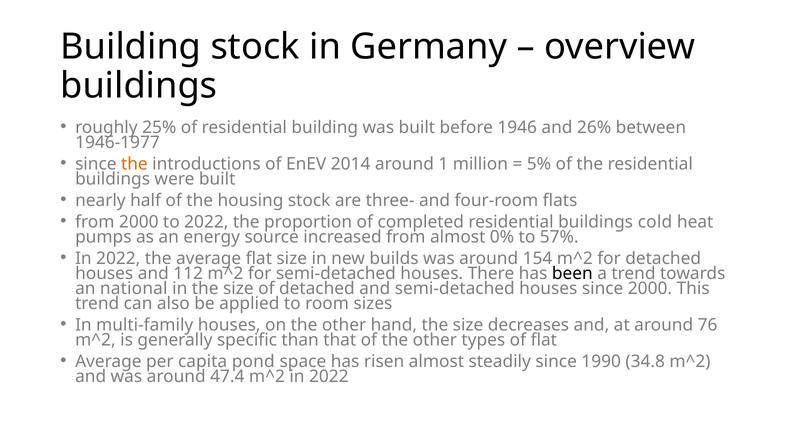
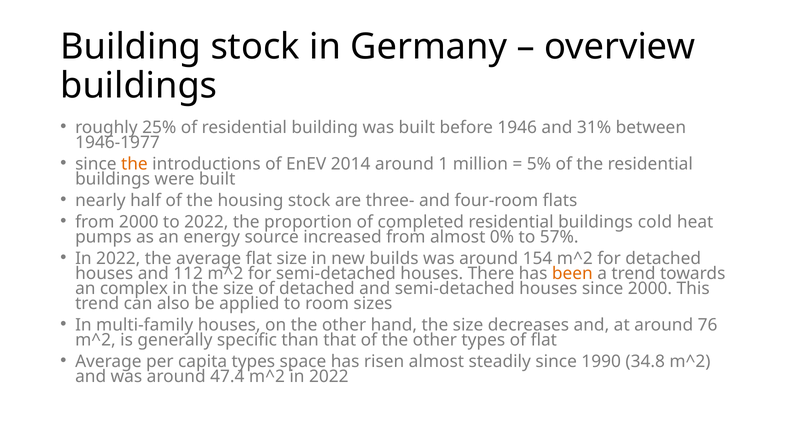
26%: 26% -> 31%
been colour: black -> orange
national: national -> complex
capita pond: pond -> types
